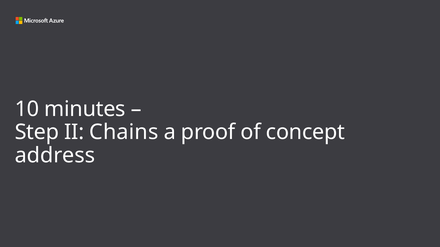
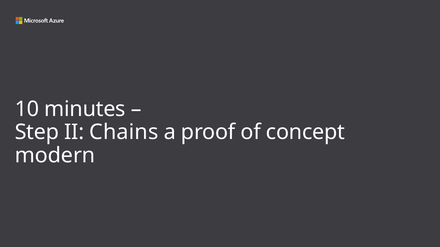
address: address -> modern
